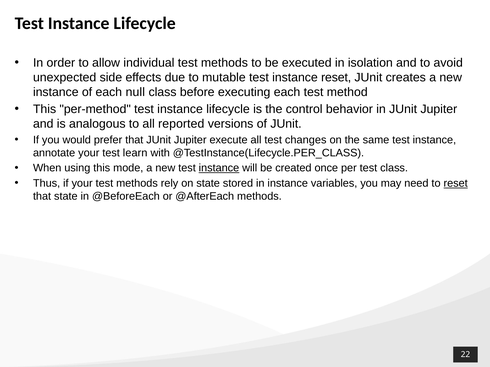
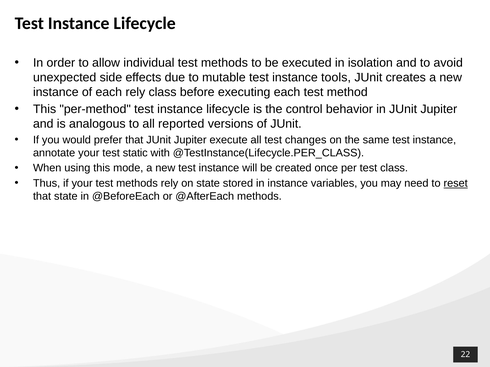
instance reset: reset -> tools
each null: null -> rely
learn: learn -> static
instance at (219, 168) underline: present -> none
